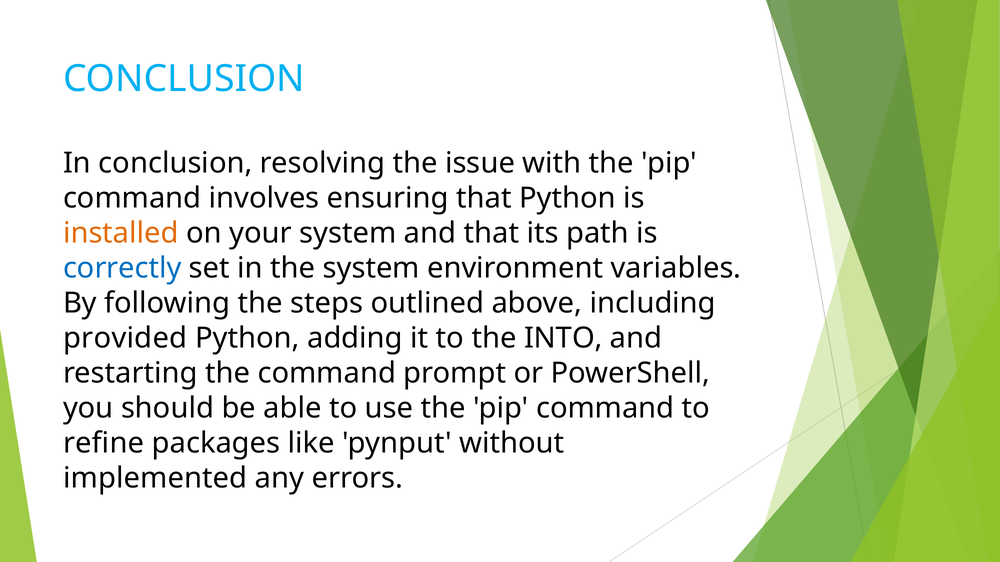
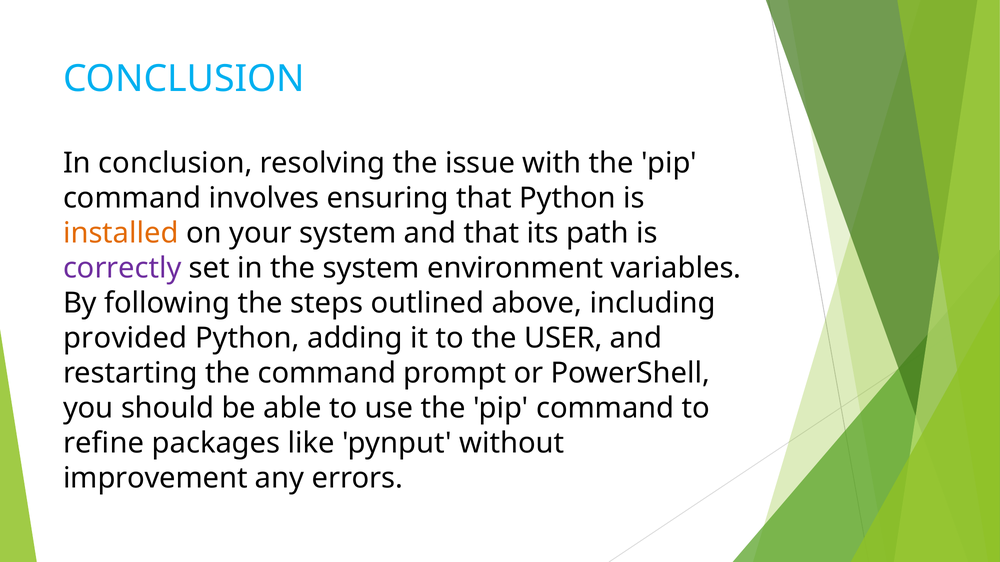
correctly colour: blue -> purple
INTO: INTO -> USER
implemented: implemented -> improvement
